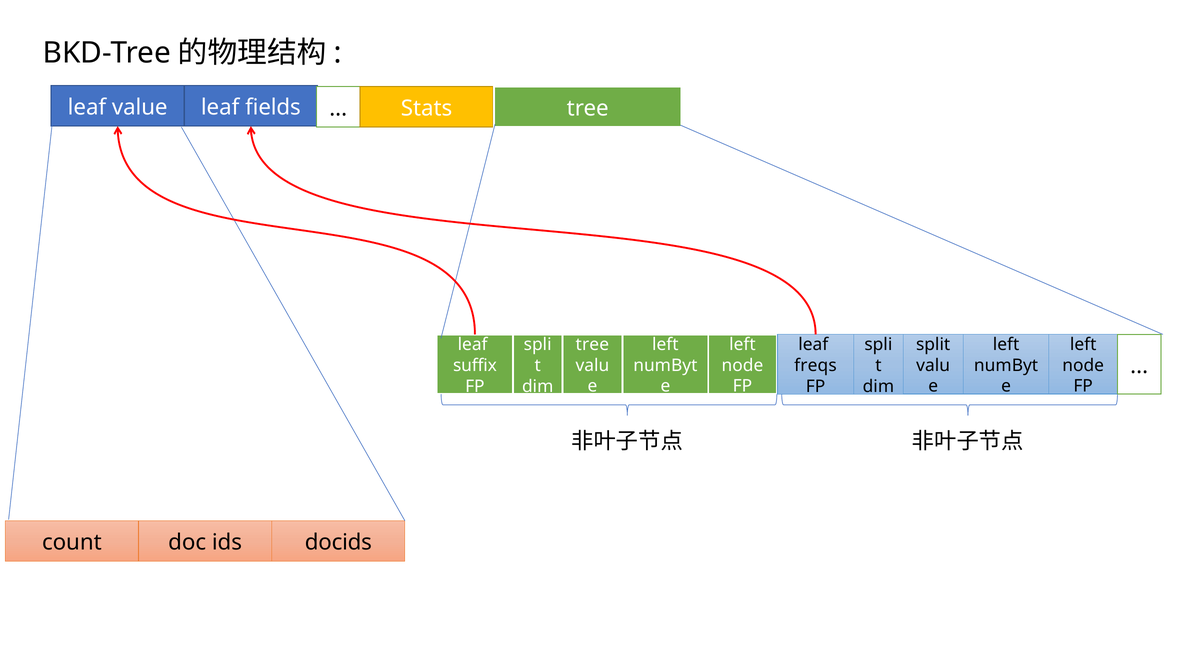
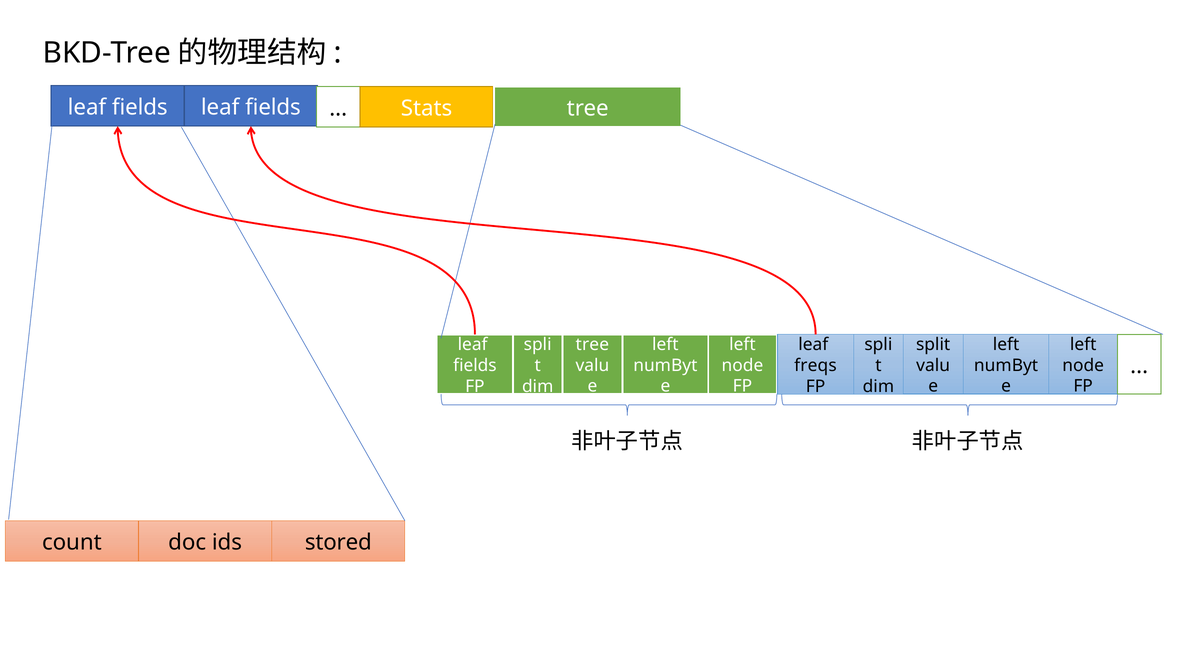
value at (140, 108): value -> fields
suffix at (475, 366): suffix -> fields
docids: docids -> stored
